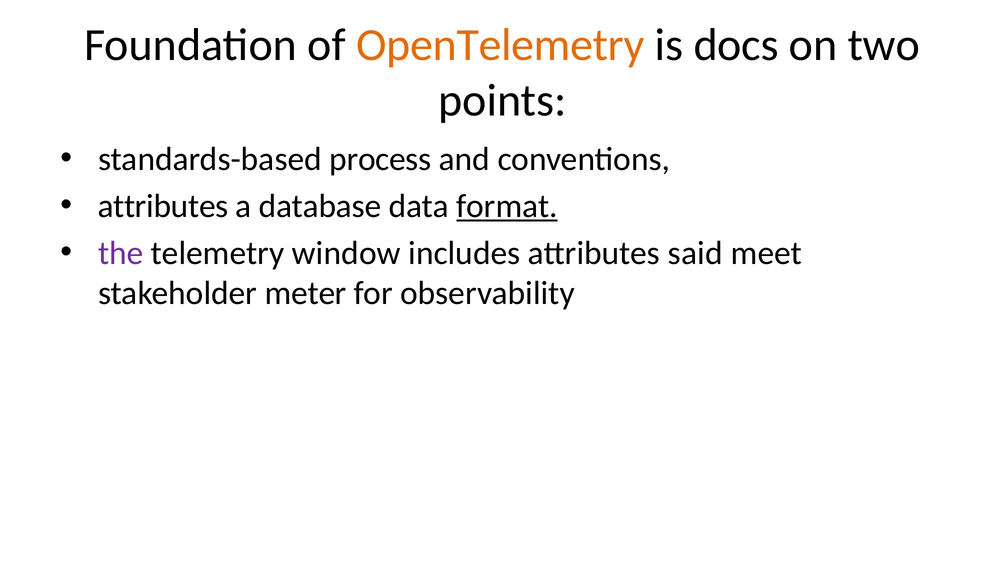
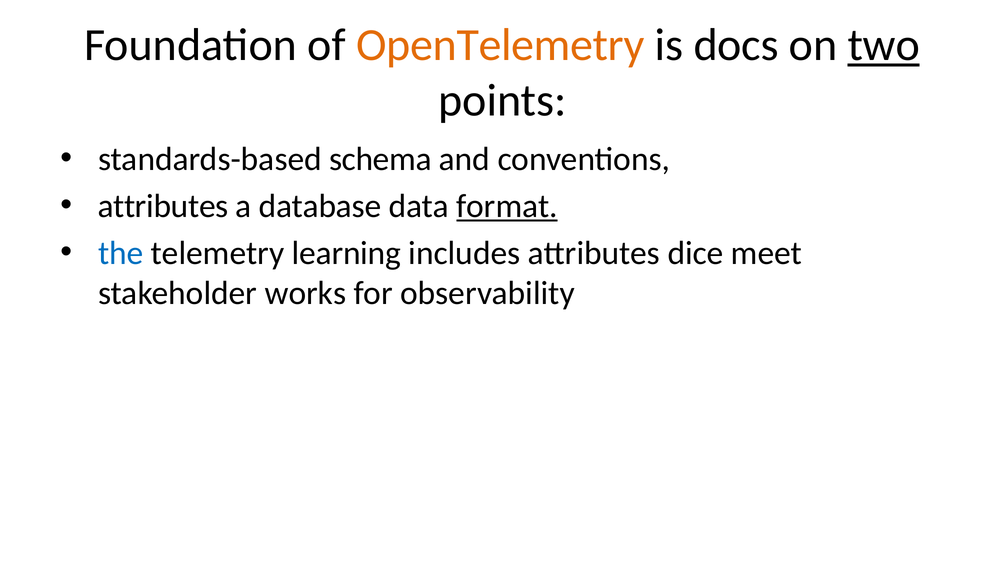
two underline: none -> present
process: process -> schema
the colour: purple -> blue
window: window -> learning
said: said -> dice
meter: meter -> works
